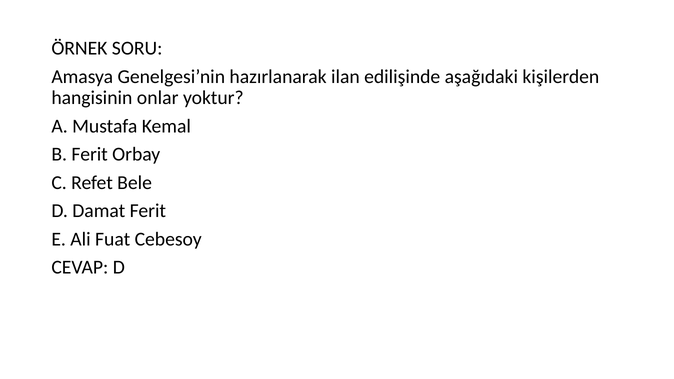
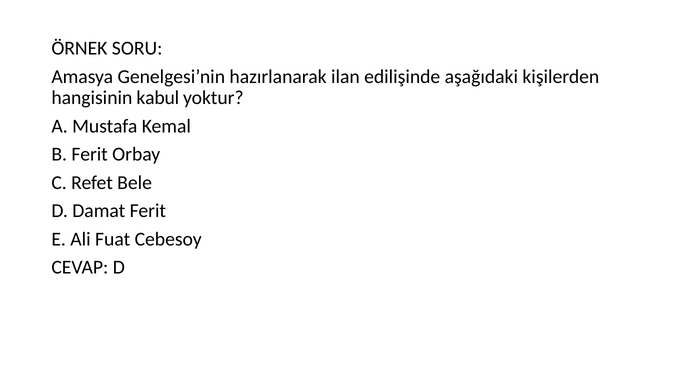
onlar: onlar -> kabul
